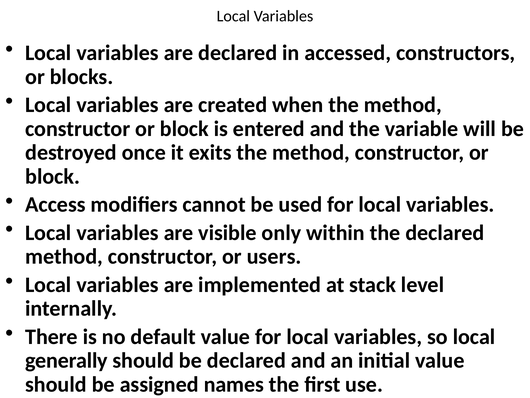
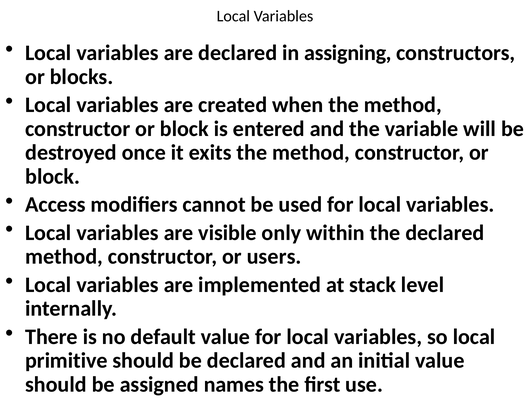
accessed: accessed -> assigning
generally: generally -> primitive
